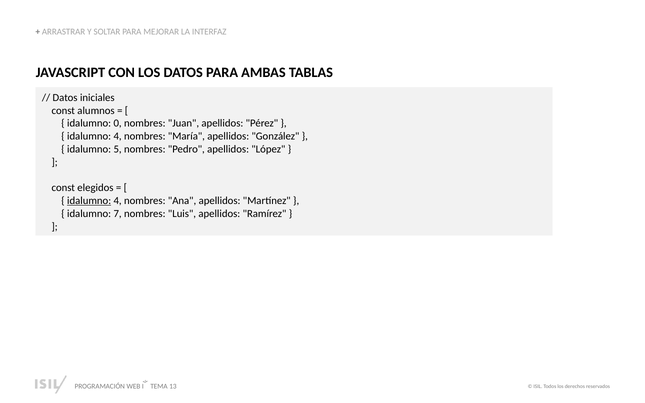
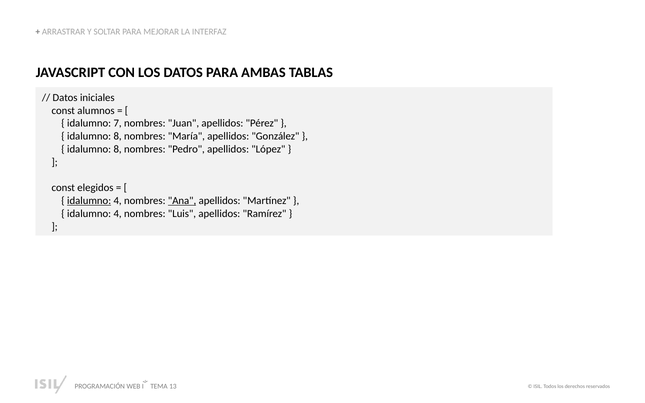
0: 0 -> 7
4 at (118, 136): 4 -> 8
5 at (118, 149): 5 -> 8
Ana underline: none -> present
7 at (118, 214): 7 -> 4
